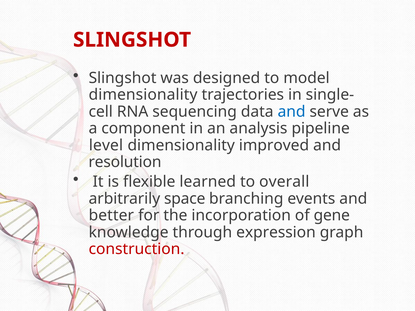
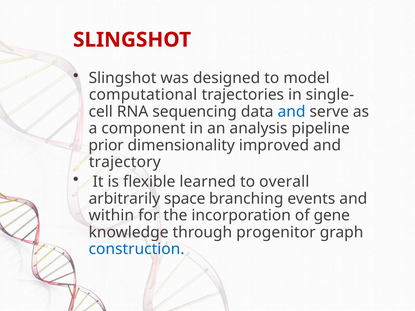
dimensionality at (143, 95): dimensionality -> computational
level: level -> prior
resolution: resolution -> trajectory
better: better -> within
expression: expression -> progenitor
construction colour: red -> blue
